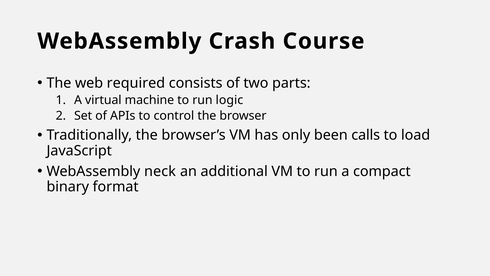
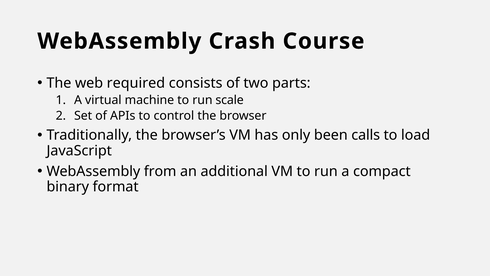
logic: logic -> scale
neck: neck -> from
